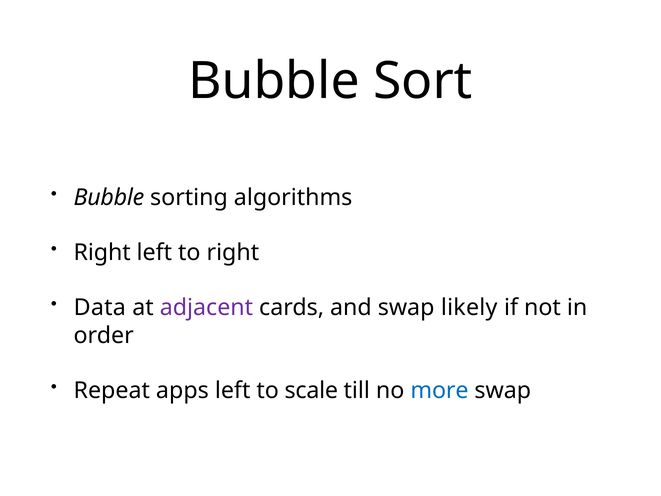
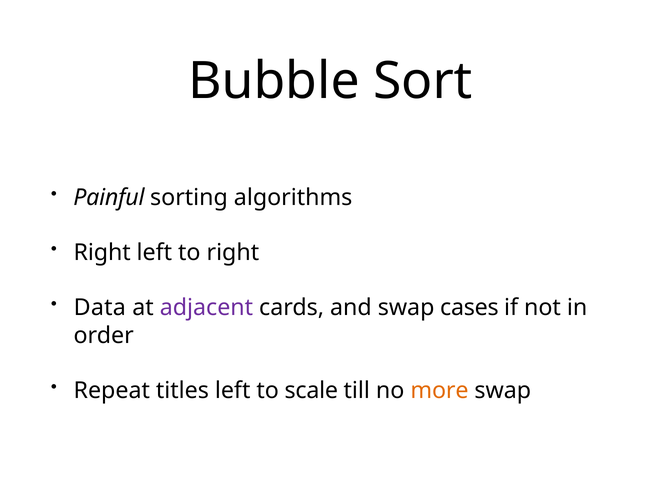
Bubble at (109, 197): Bubble -> Painful
likely: likely -> cases
apps: apps -> titles
more colour: blue -> orange
